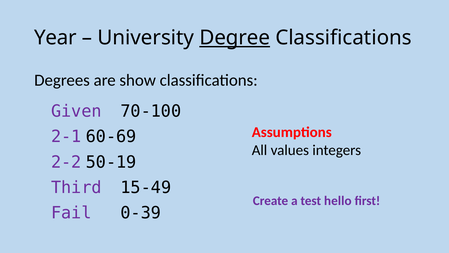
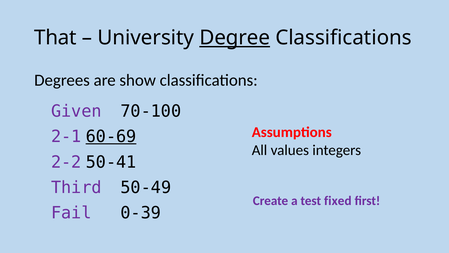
Year: Year -> That
60-69 underline: none -> present
50-19: 50-19 -> 50-41
15-49: 15-49 -> 50-49
hello: hello -> fixed
